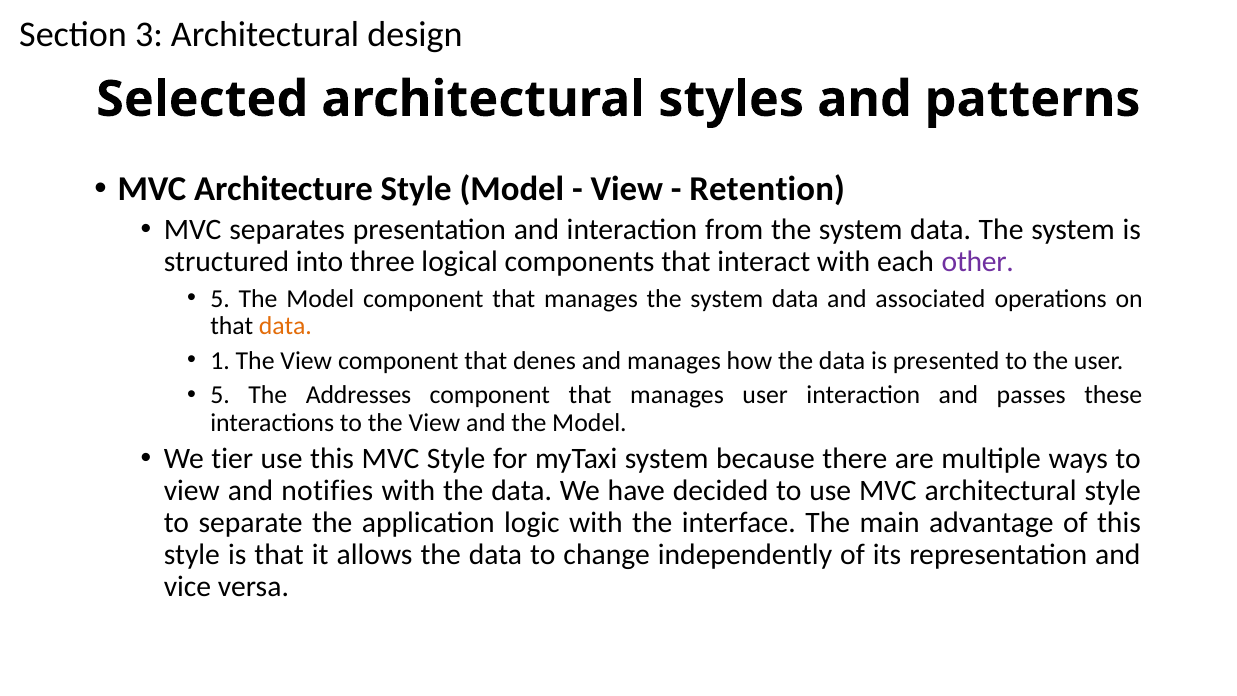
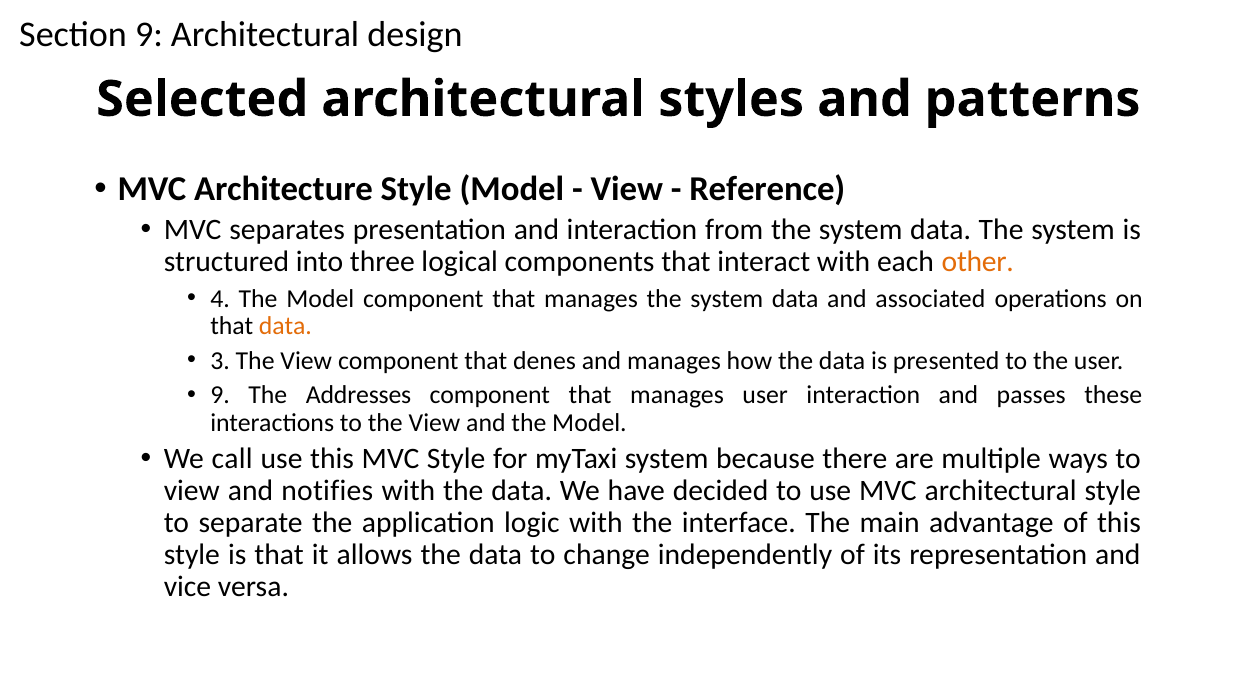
Section 3: 3 -> 9
Retention: Retention -> Reference
other colour: purple -> orange
5 at (220, 298): 5 -> 4
1: 1 -> 3
5 at (220, 395): 5 -> 9
tier: tier -> call
